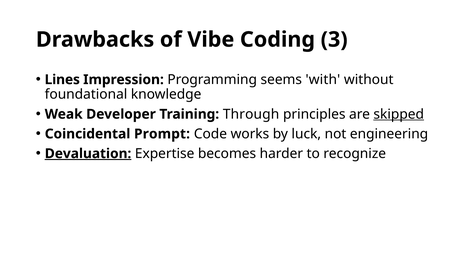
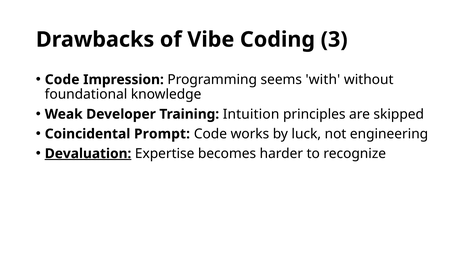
Lines at (62, 80): Lines -> Code
Through: Through -> Intuition
skipped underline: present -> none
